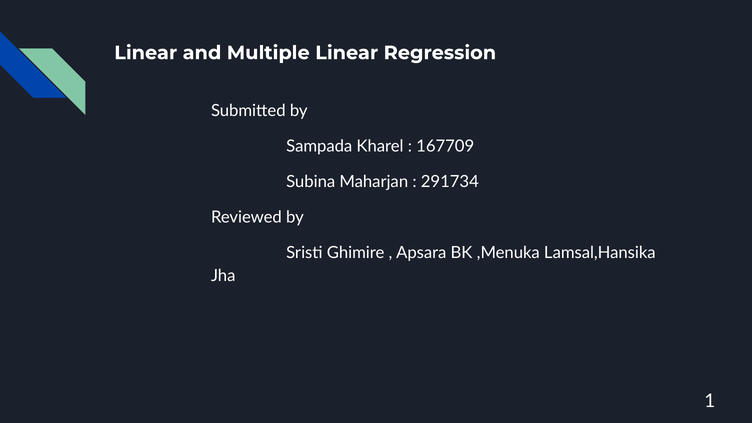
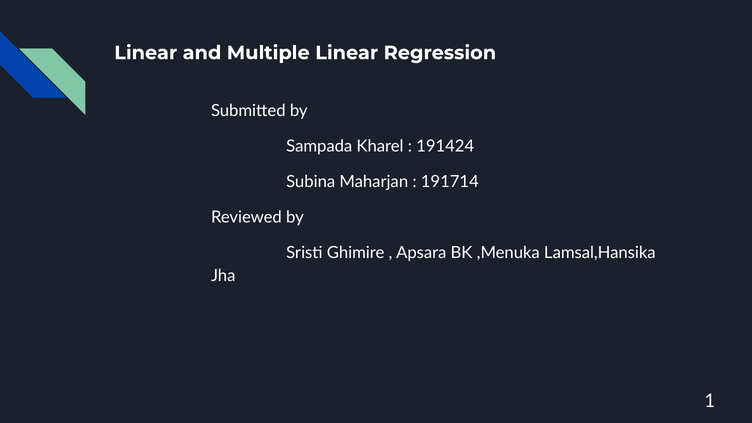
167709: 167709 -> 191424
291734: 291734 -> 191714
